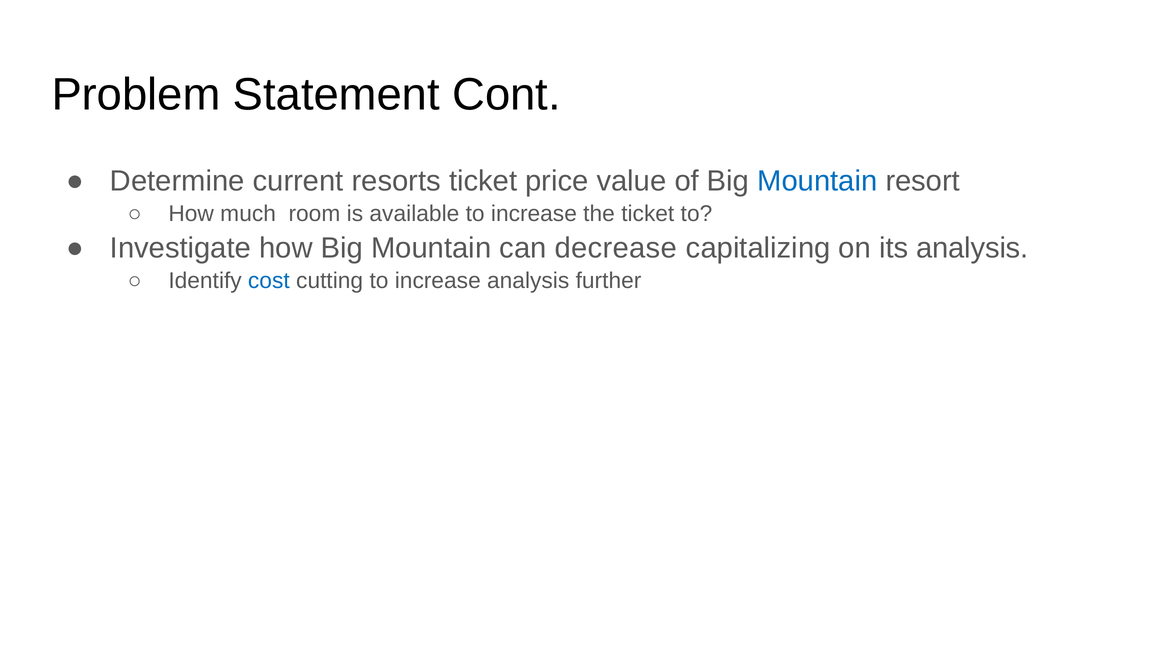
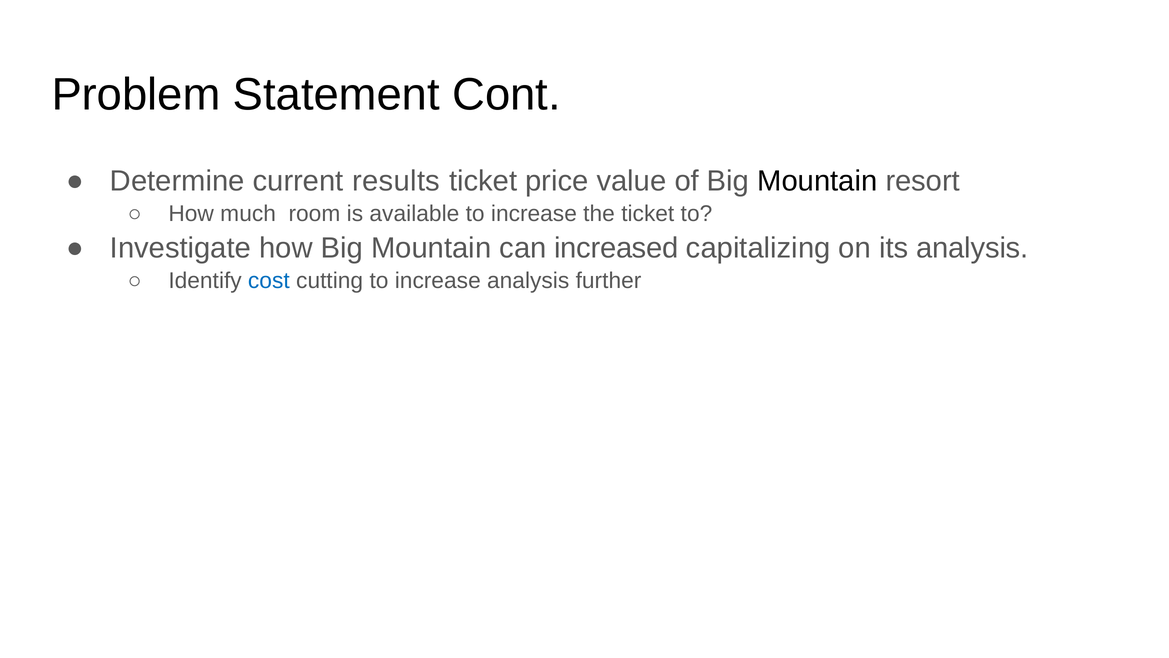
resorts: resorts -> results
Mountain at (817, 181) colour: blue -> black
decrease: decrease -> increased
